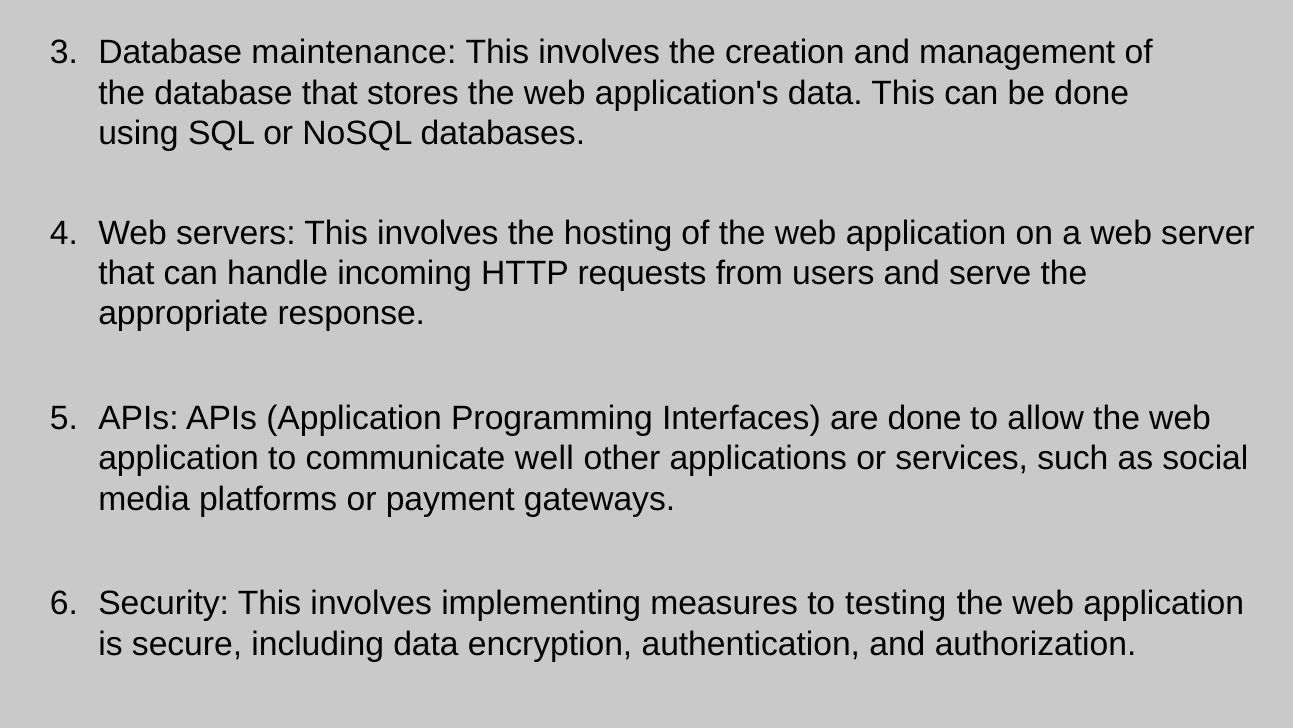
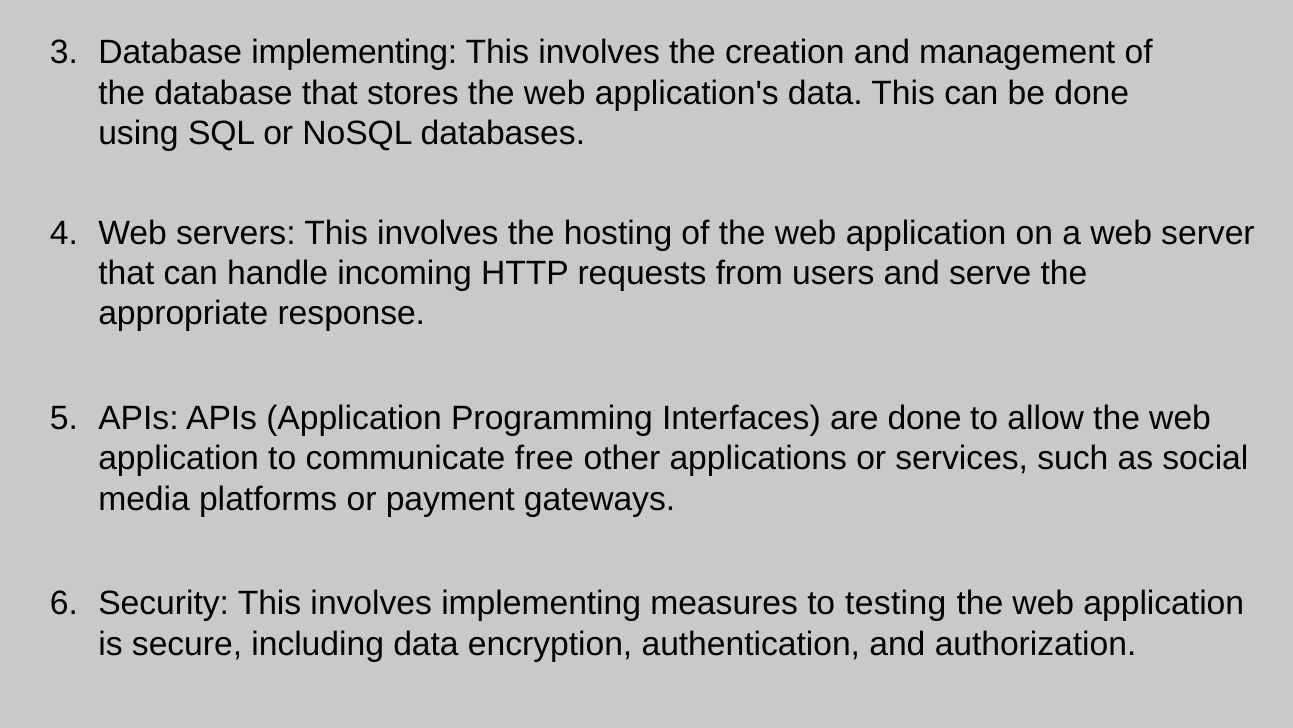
Database maintenance: maintenance -> implementing
well: well -> free
